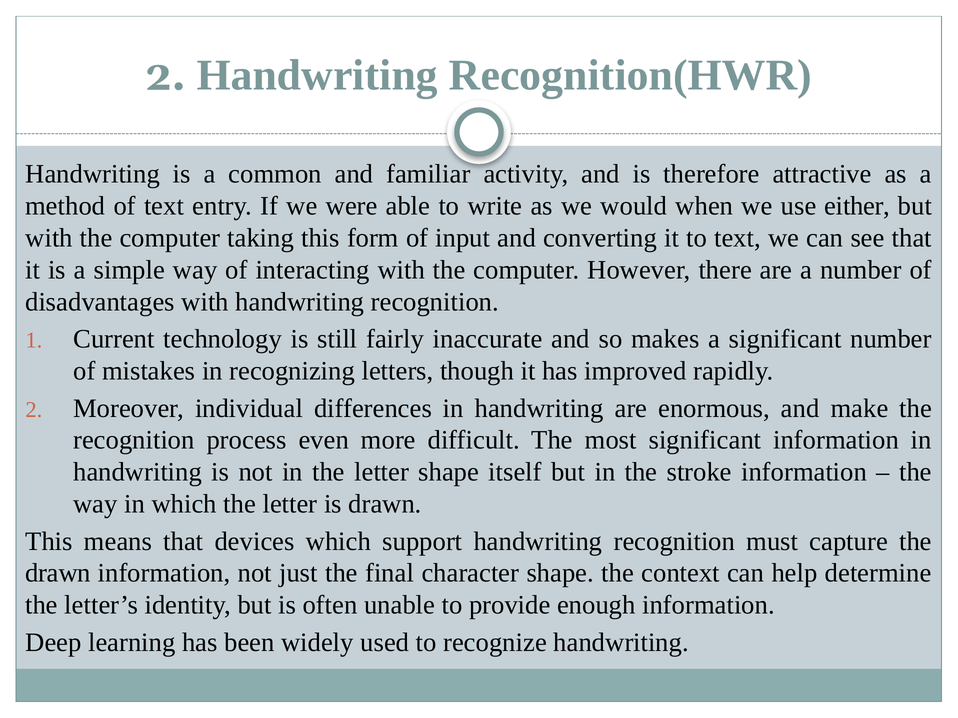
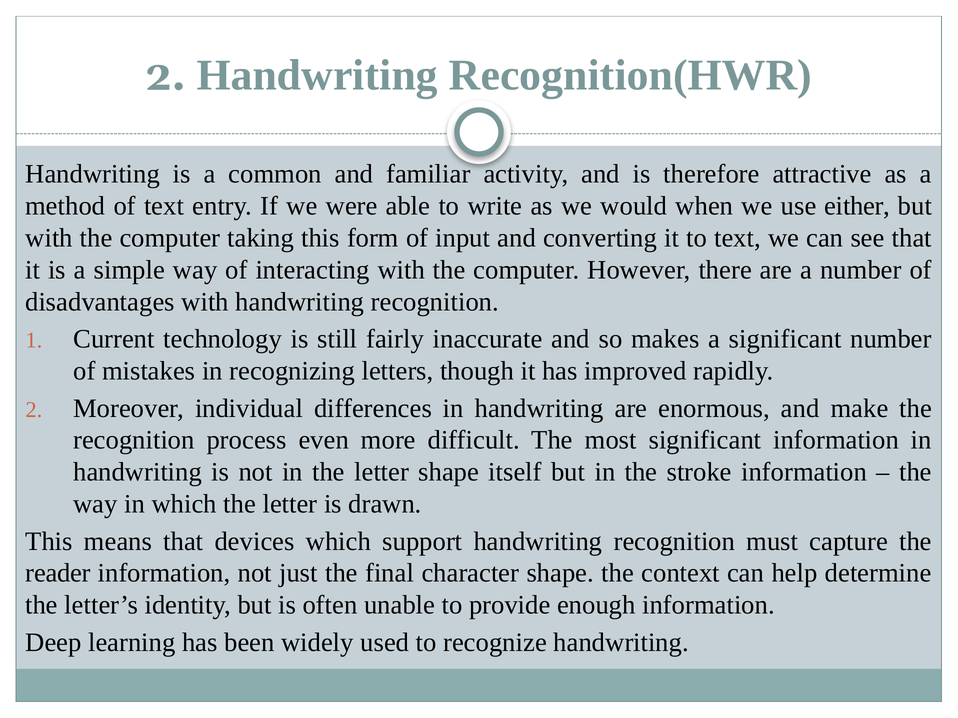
drawn at (58, 574): drawn -> reader
